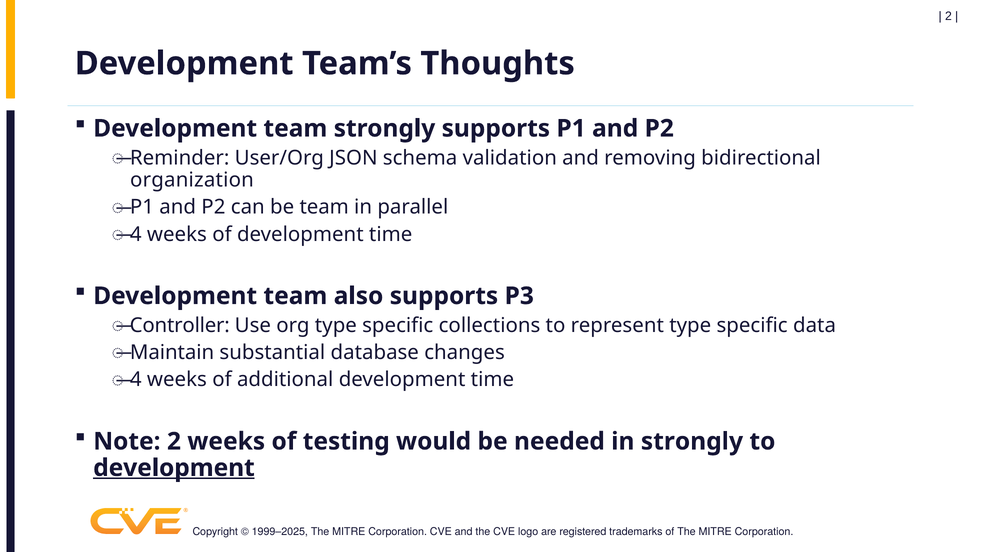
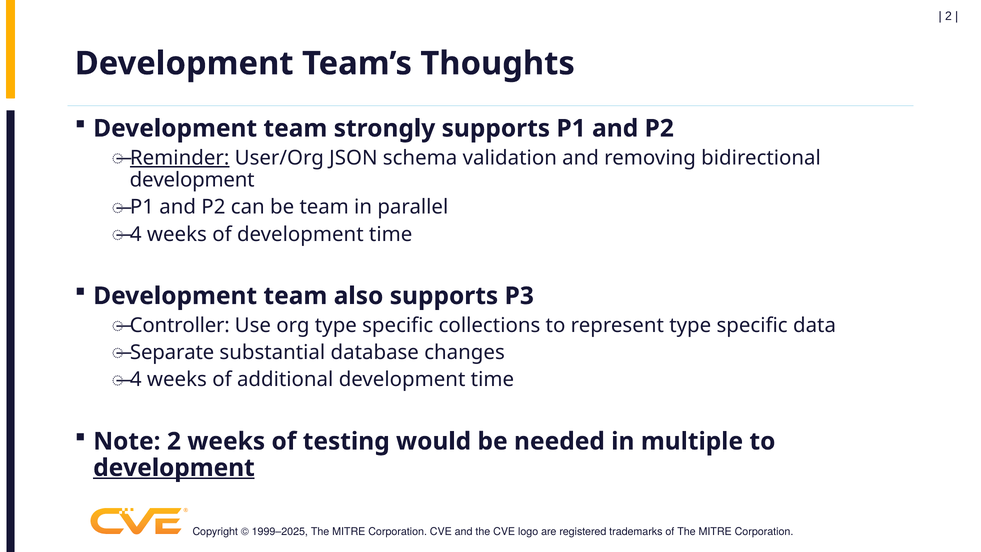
Reminder underline: none -> present
organization at (192, 180): organization -> development
Maintain: Maintain -> Separate
in strongly: strongly -> multiple
